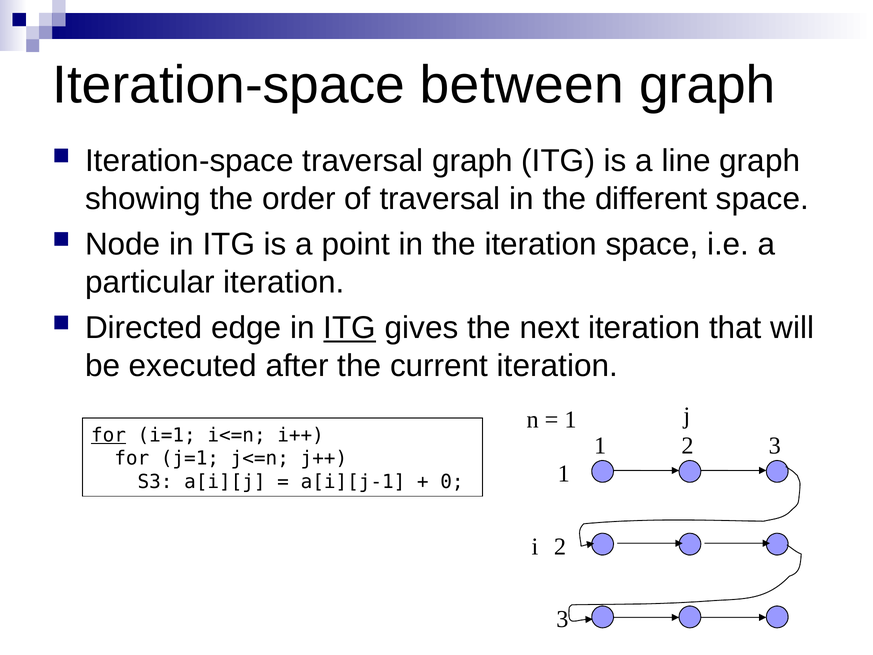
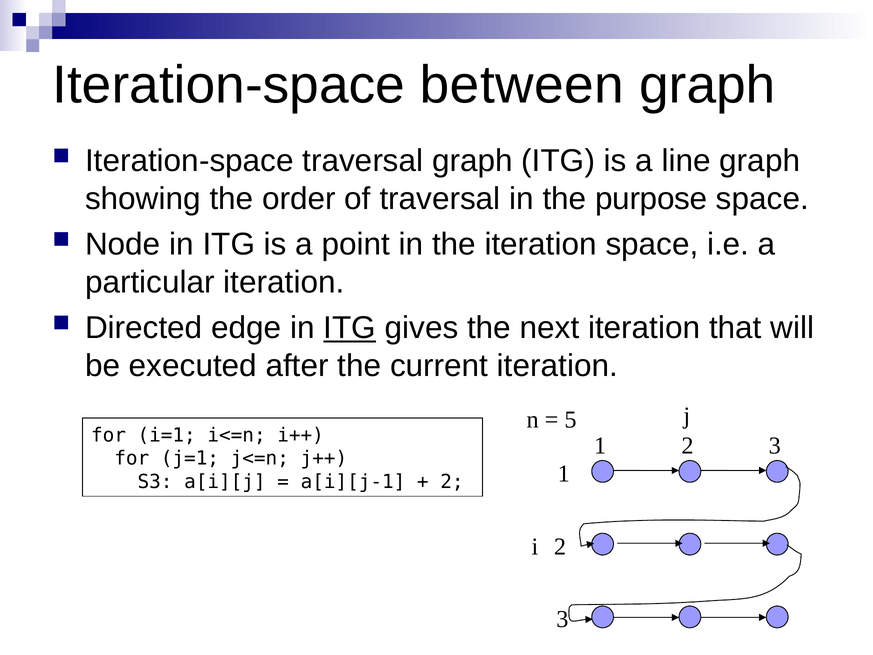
different: different -> purpose
1 at (571, 419): 1 -> 5
for at (108, 435) underline: present -> none
0 at (452, 482): 0 -> 2
